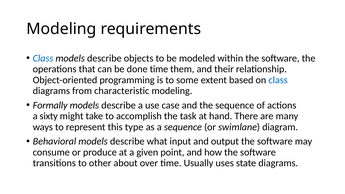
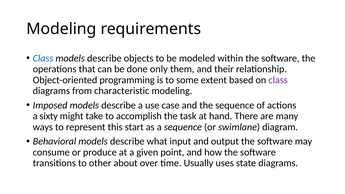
done time: time -> only
class at (278, 80) colour: blue -> purple
Formally: Formally -> Imposed
type: type -> start
